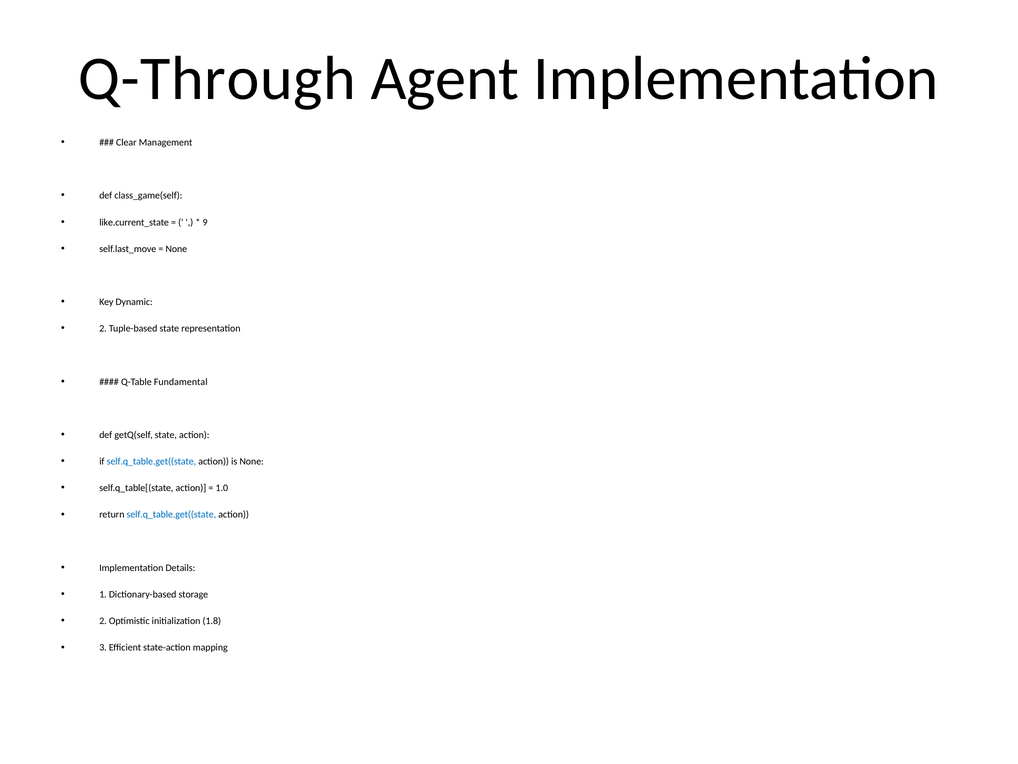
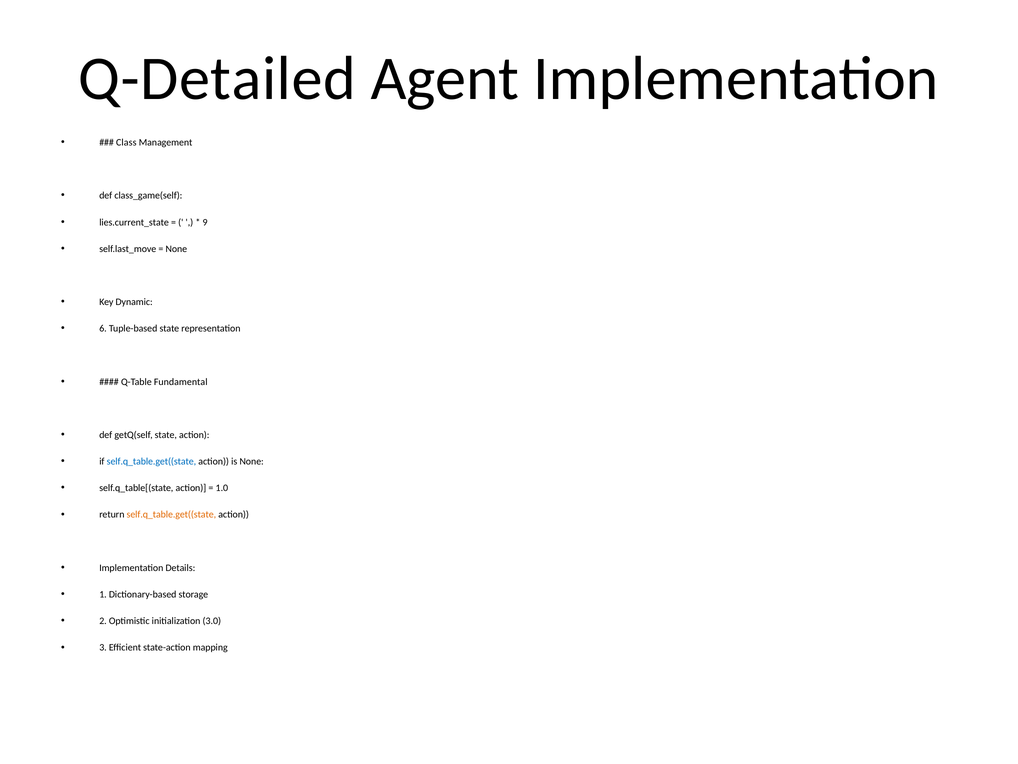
Q-Through: Q-Through -> Q-Detailed
Clear: Clear -> Class
like.current_state: like.current_state -> lies.current_state
2 at (103, 328): 2 -> 6
self.q_table.get((state at (171, 514) colour: blue -> orange
1.8: 1.8 -> 3.0
